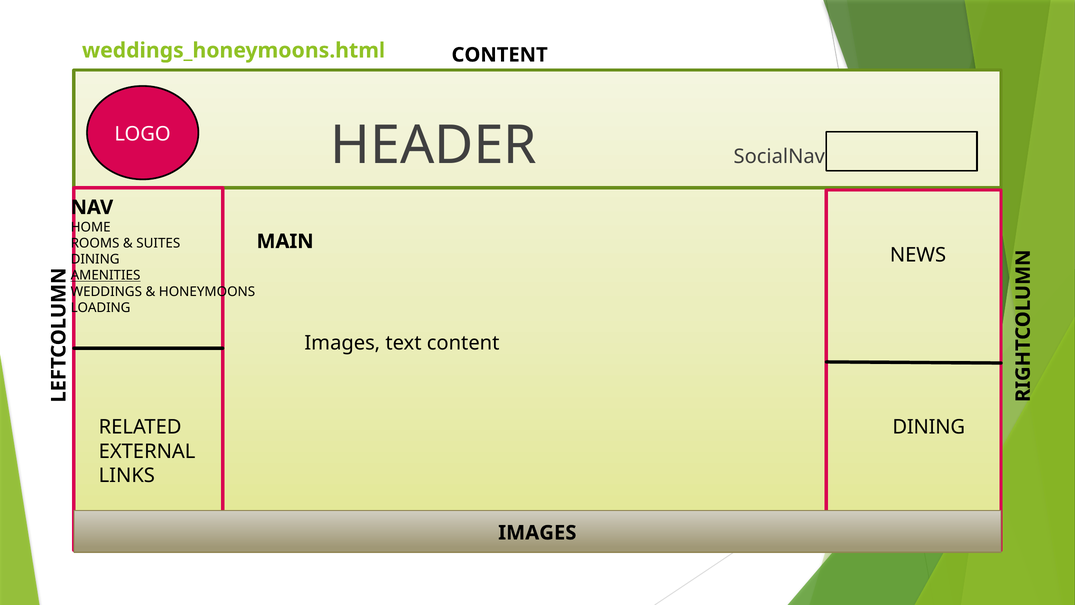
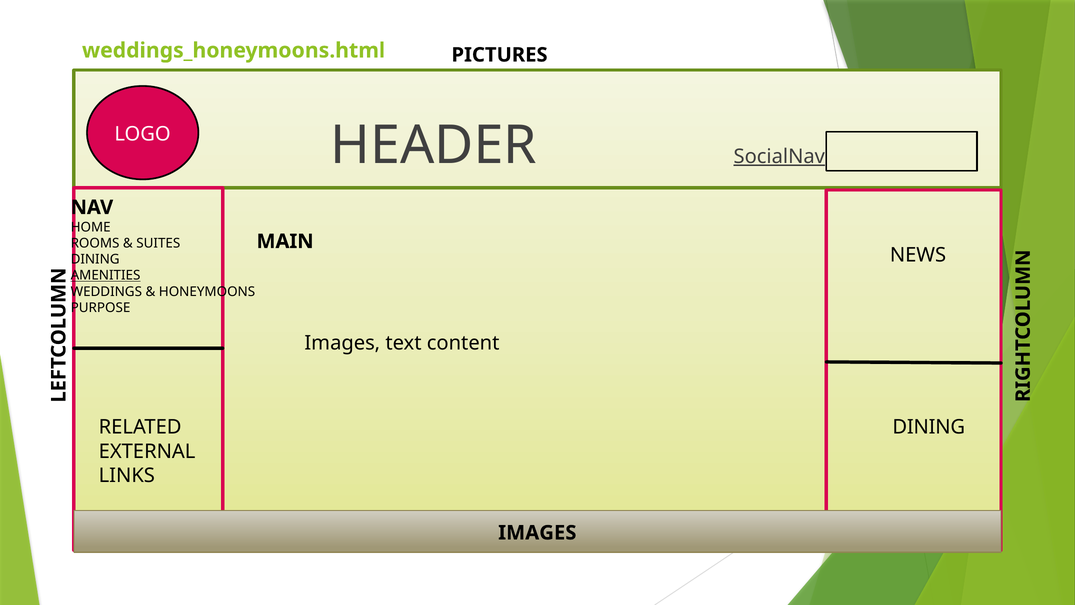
CONTENT at (500, 55): CONTENT -> PICTURES
SocialNav underline: none -> present
LOADING: LOADING -> PURPOSE
